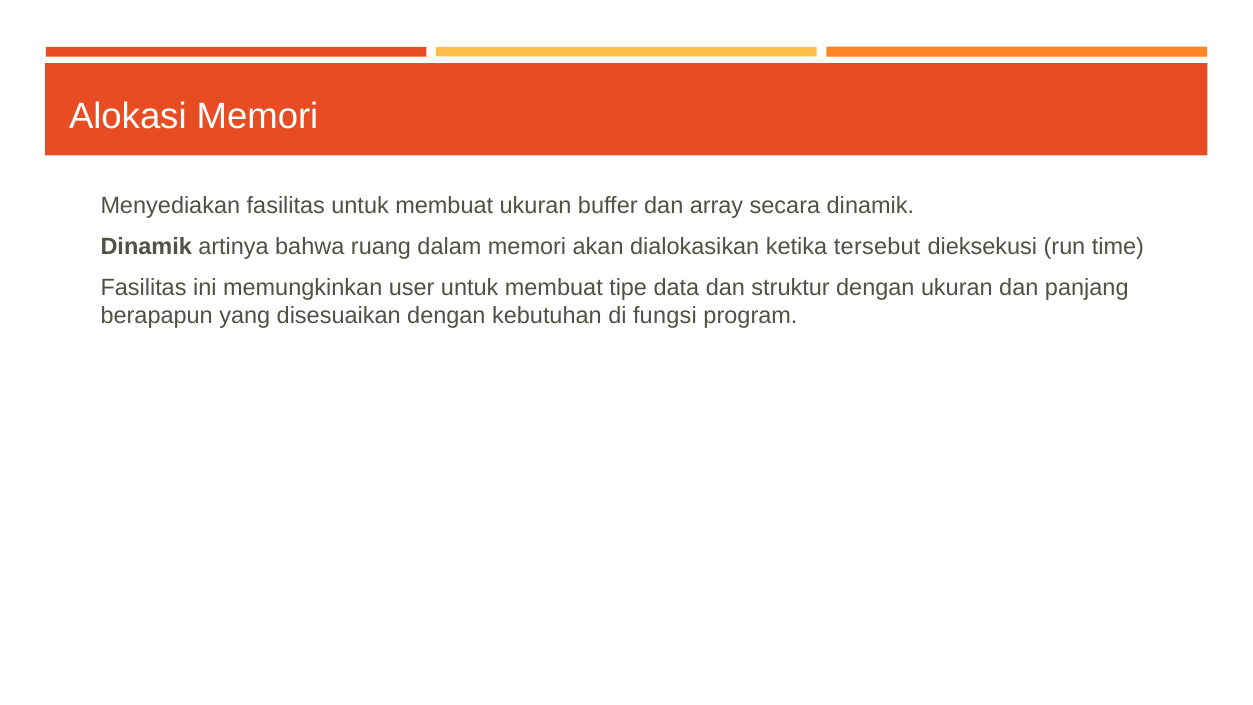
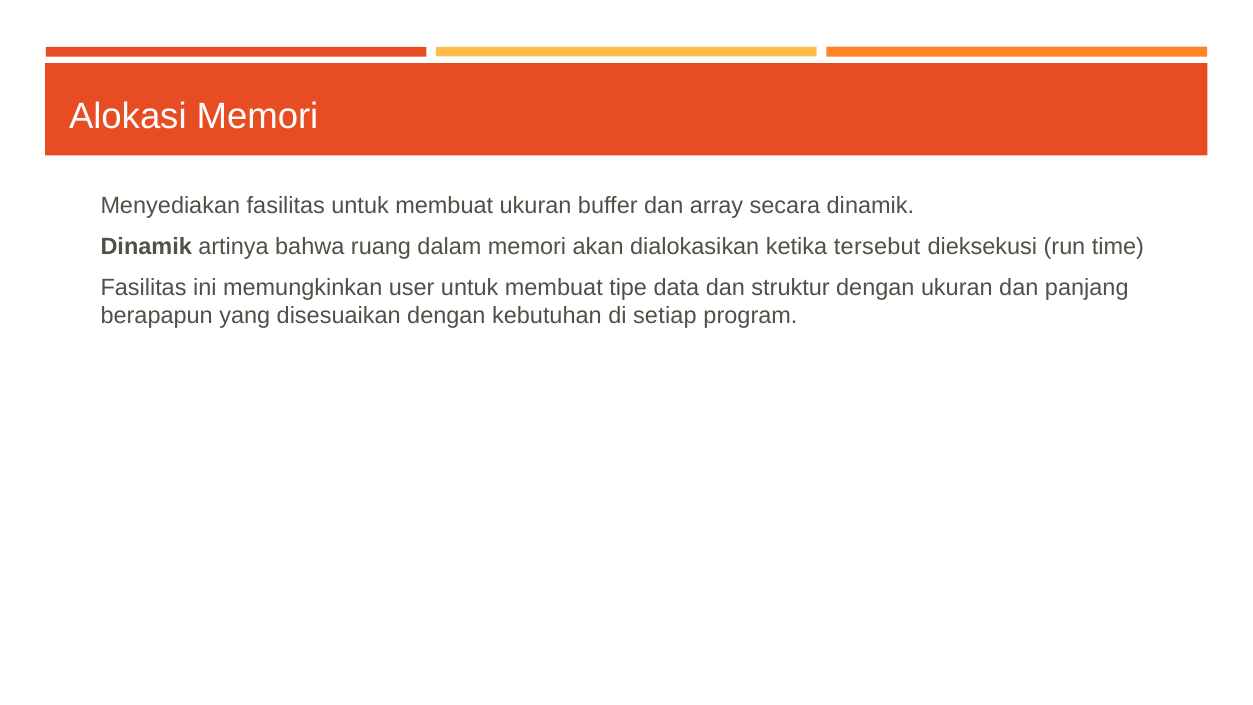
fungsi: fungsi -> setiap
